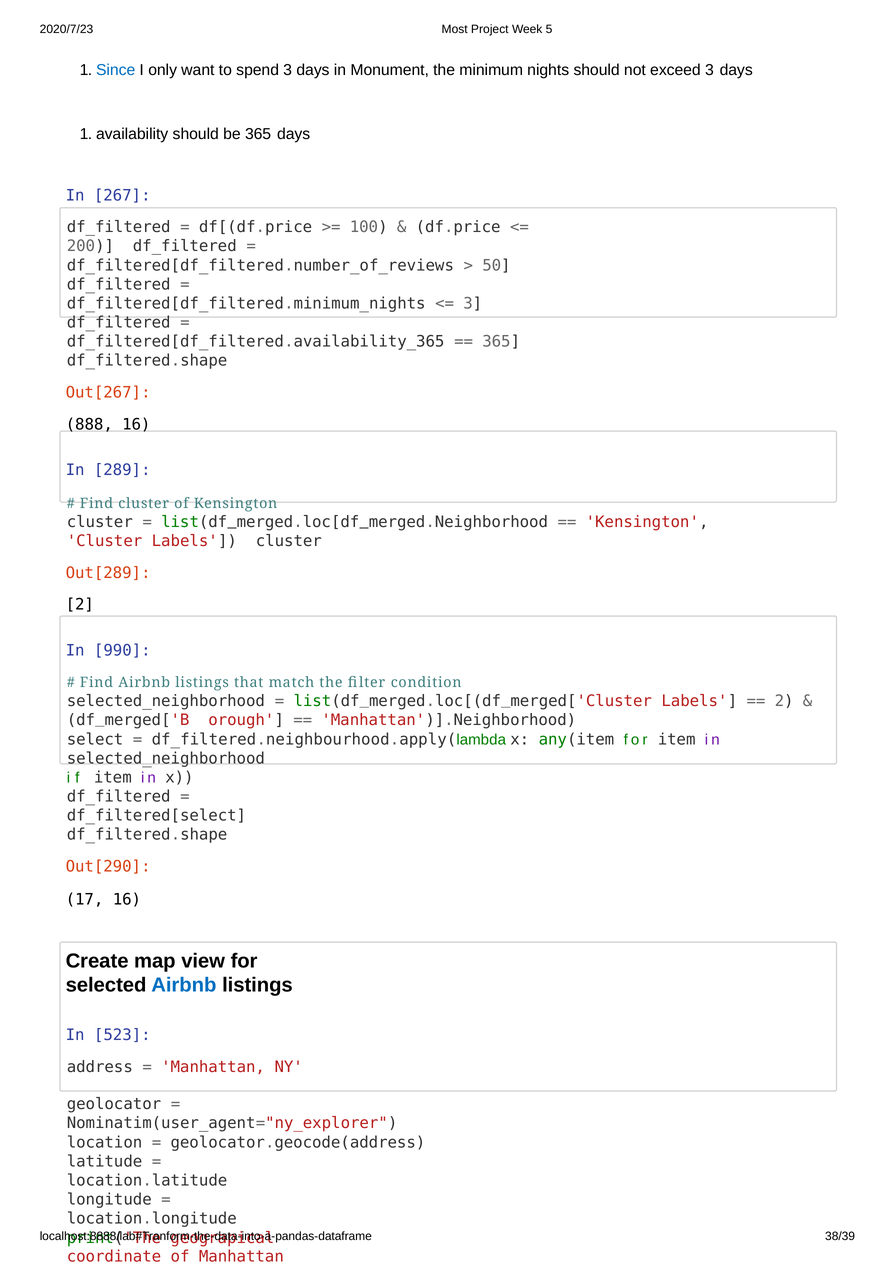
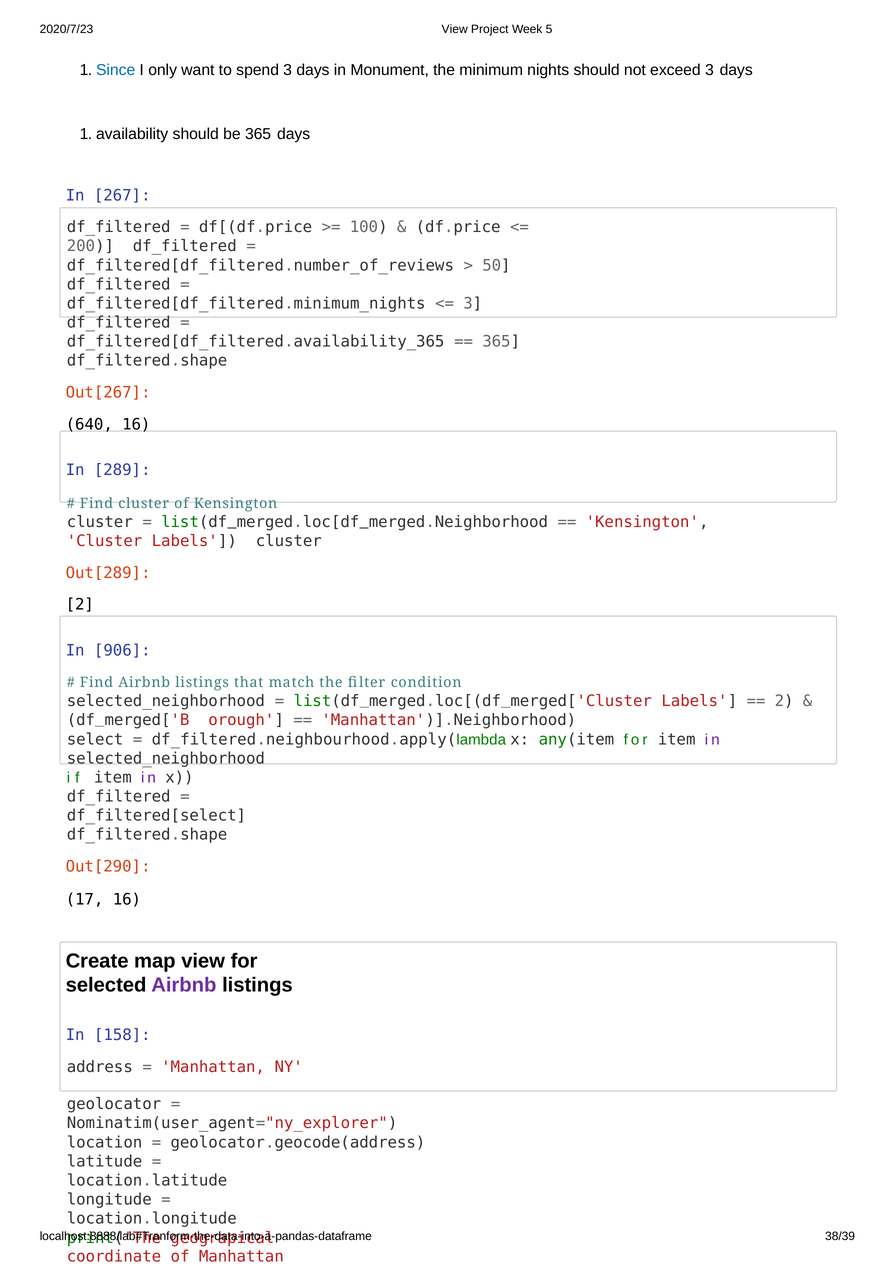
2020/7/23 Most: Most -> View
888: 888 -> 640
990: 990 -> 906
Airbnb at (184, 986) colour: blue -> purple
523: 523 -> 158
